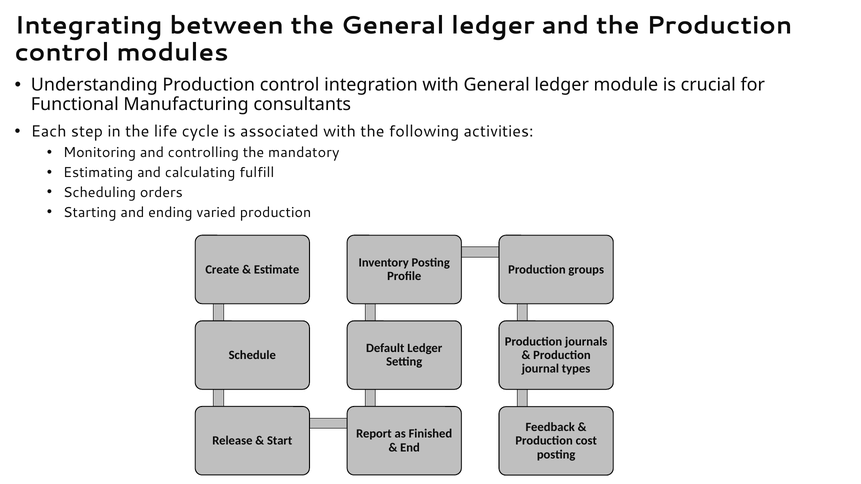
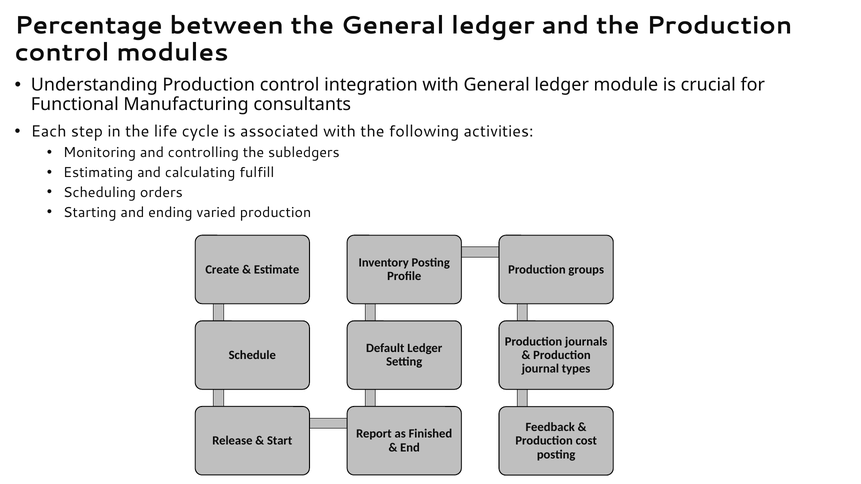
Integrating: Integrating -> Percentage
mandatory: mandatory -> subledgers
